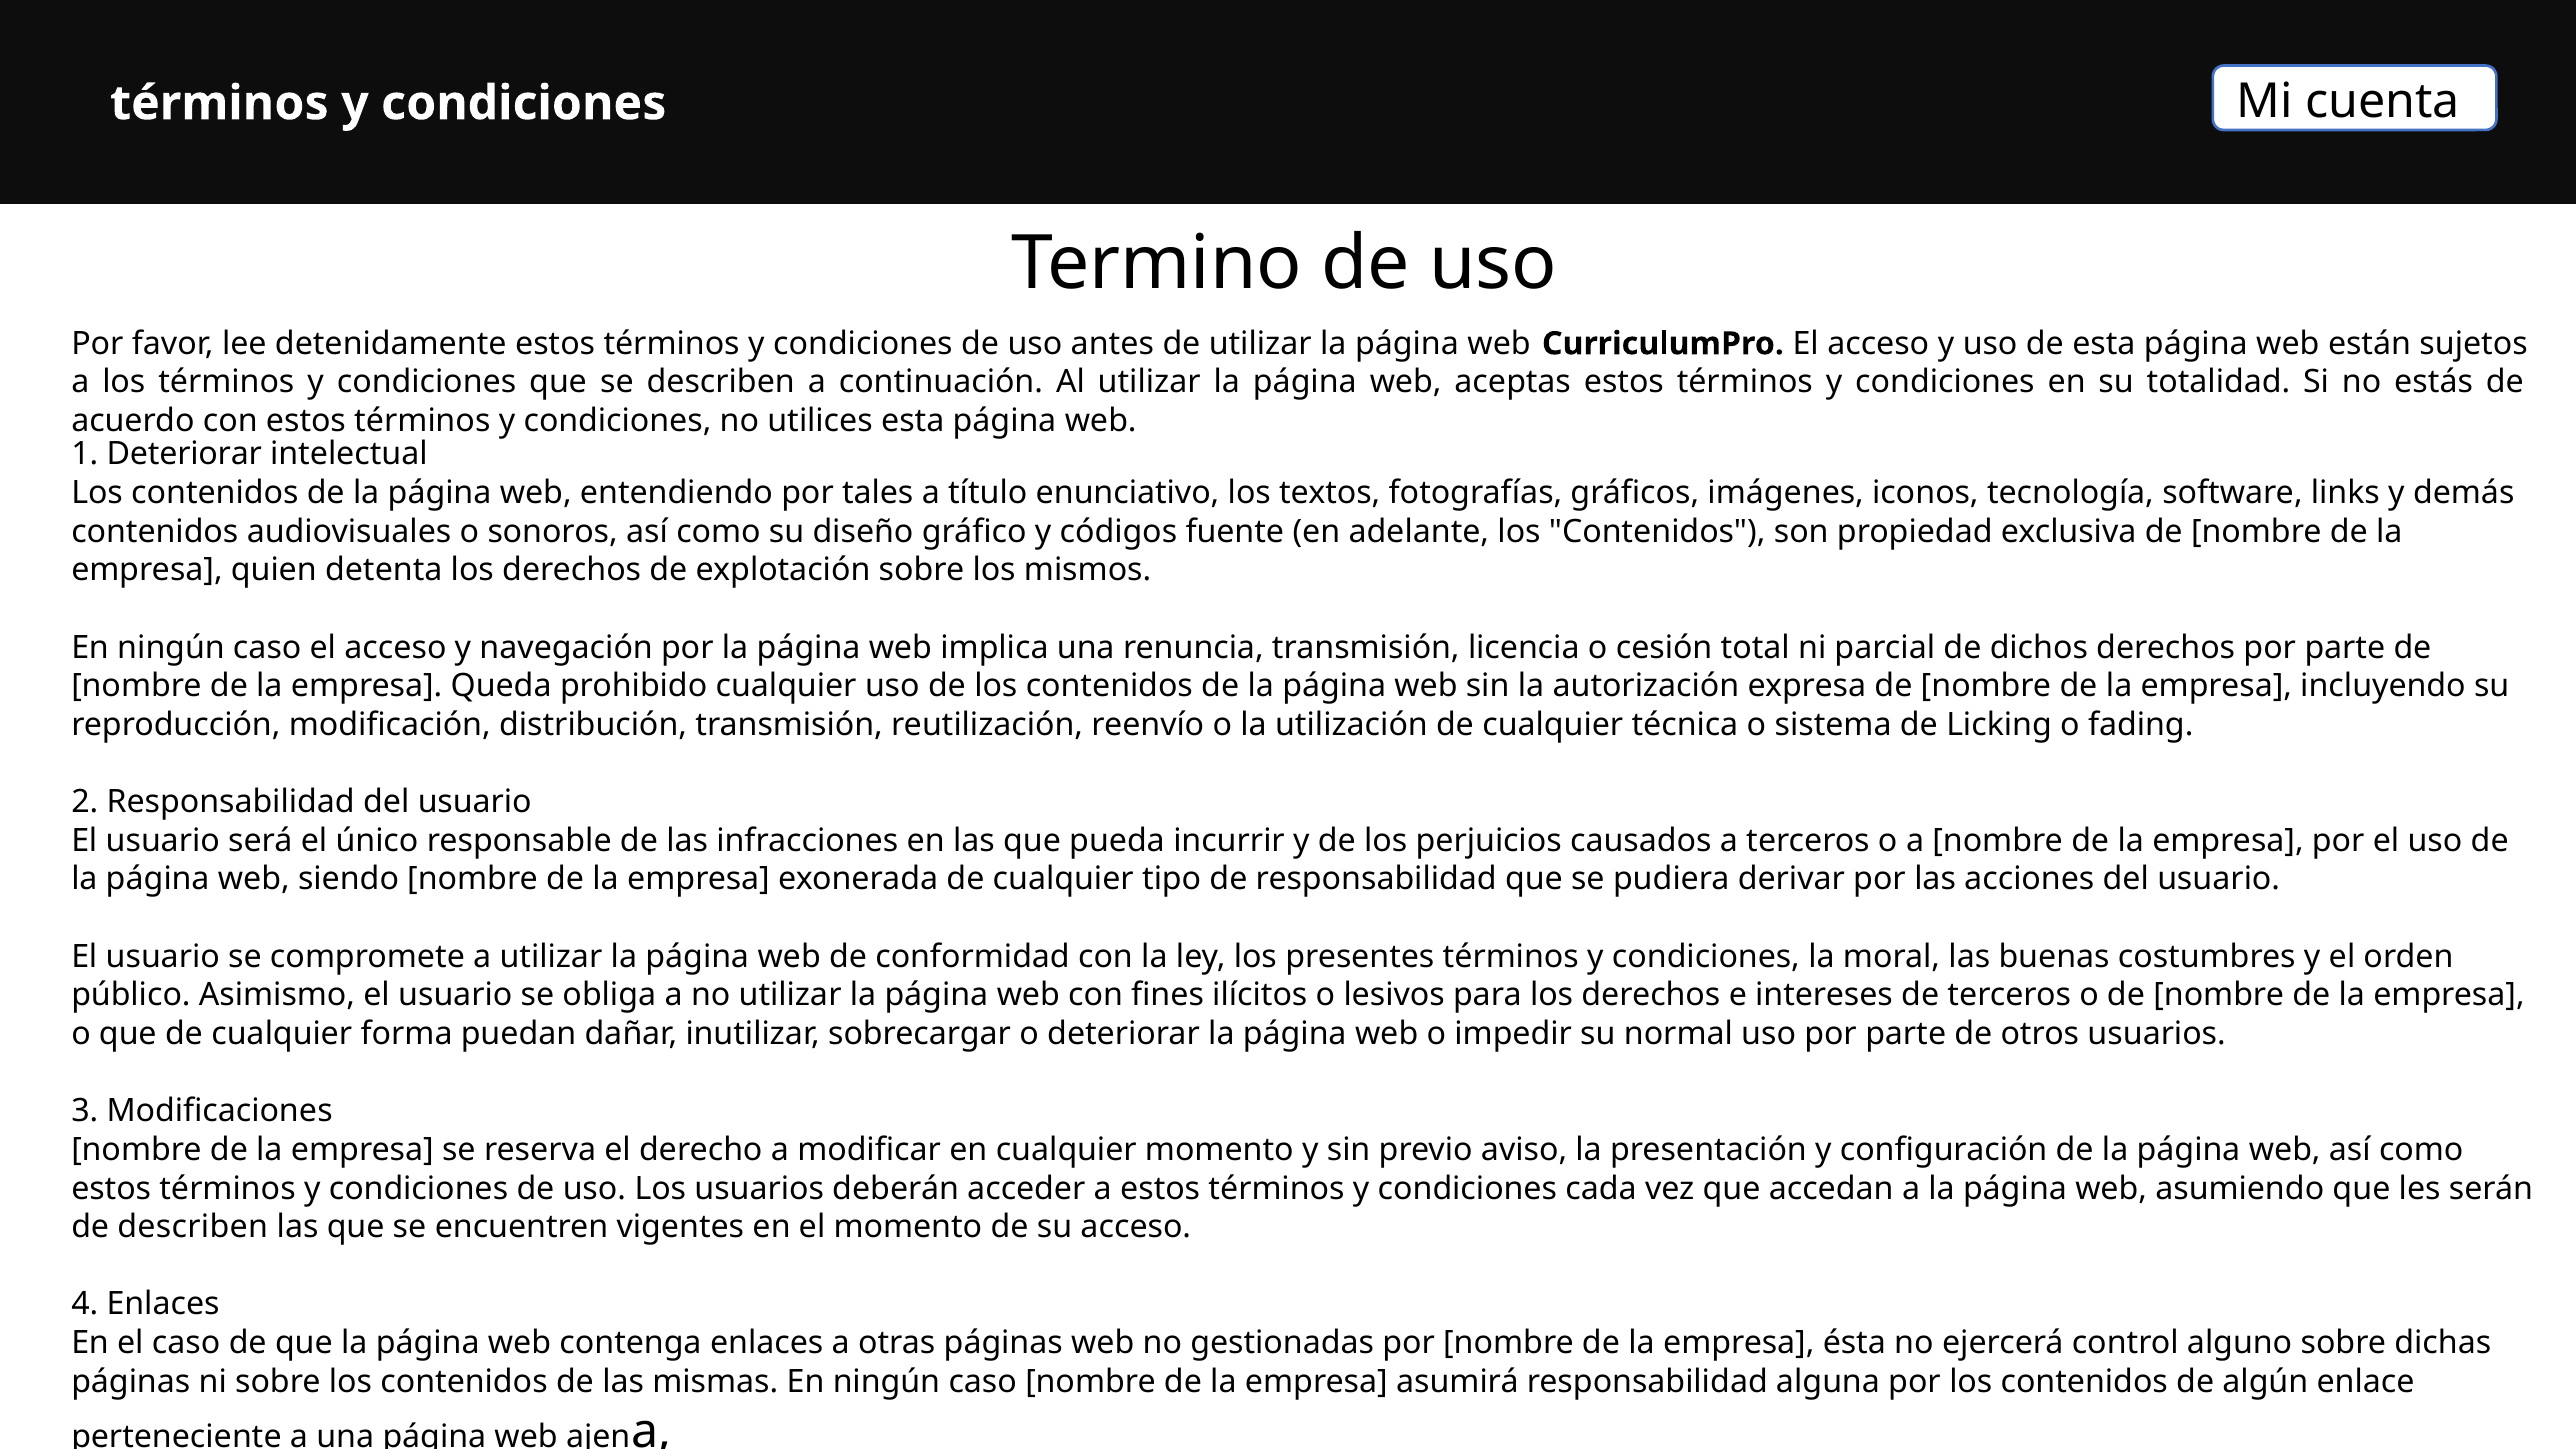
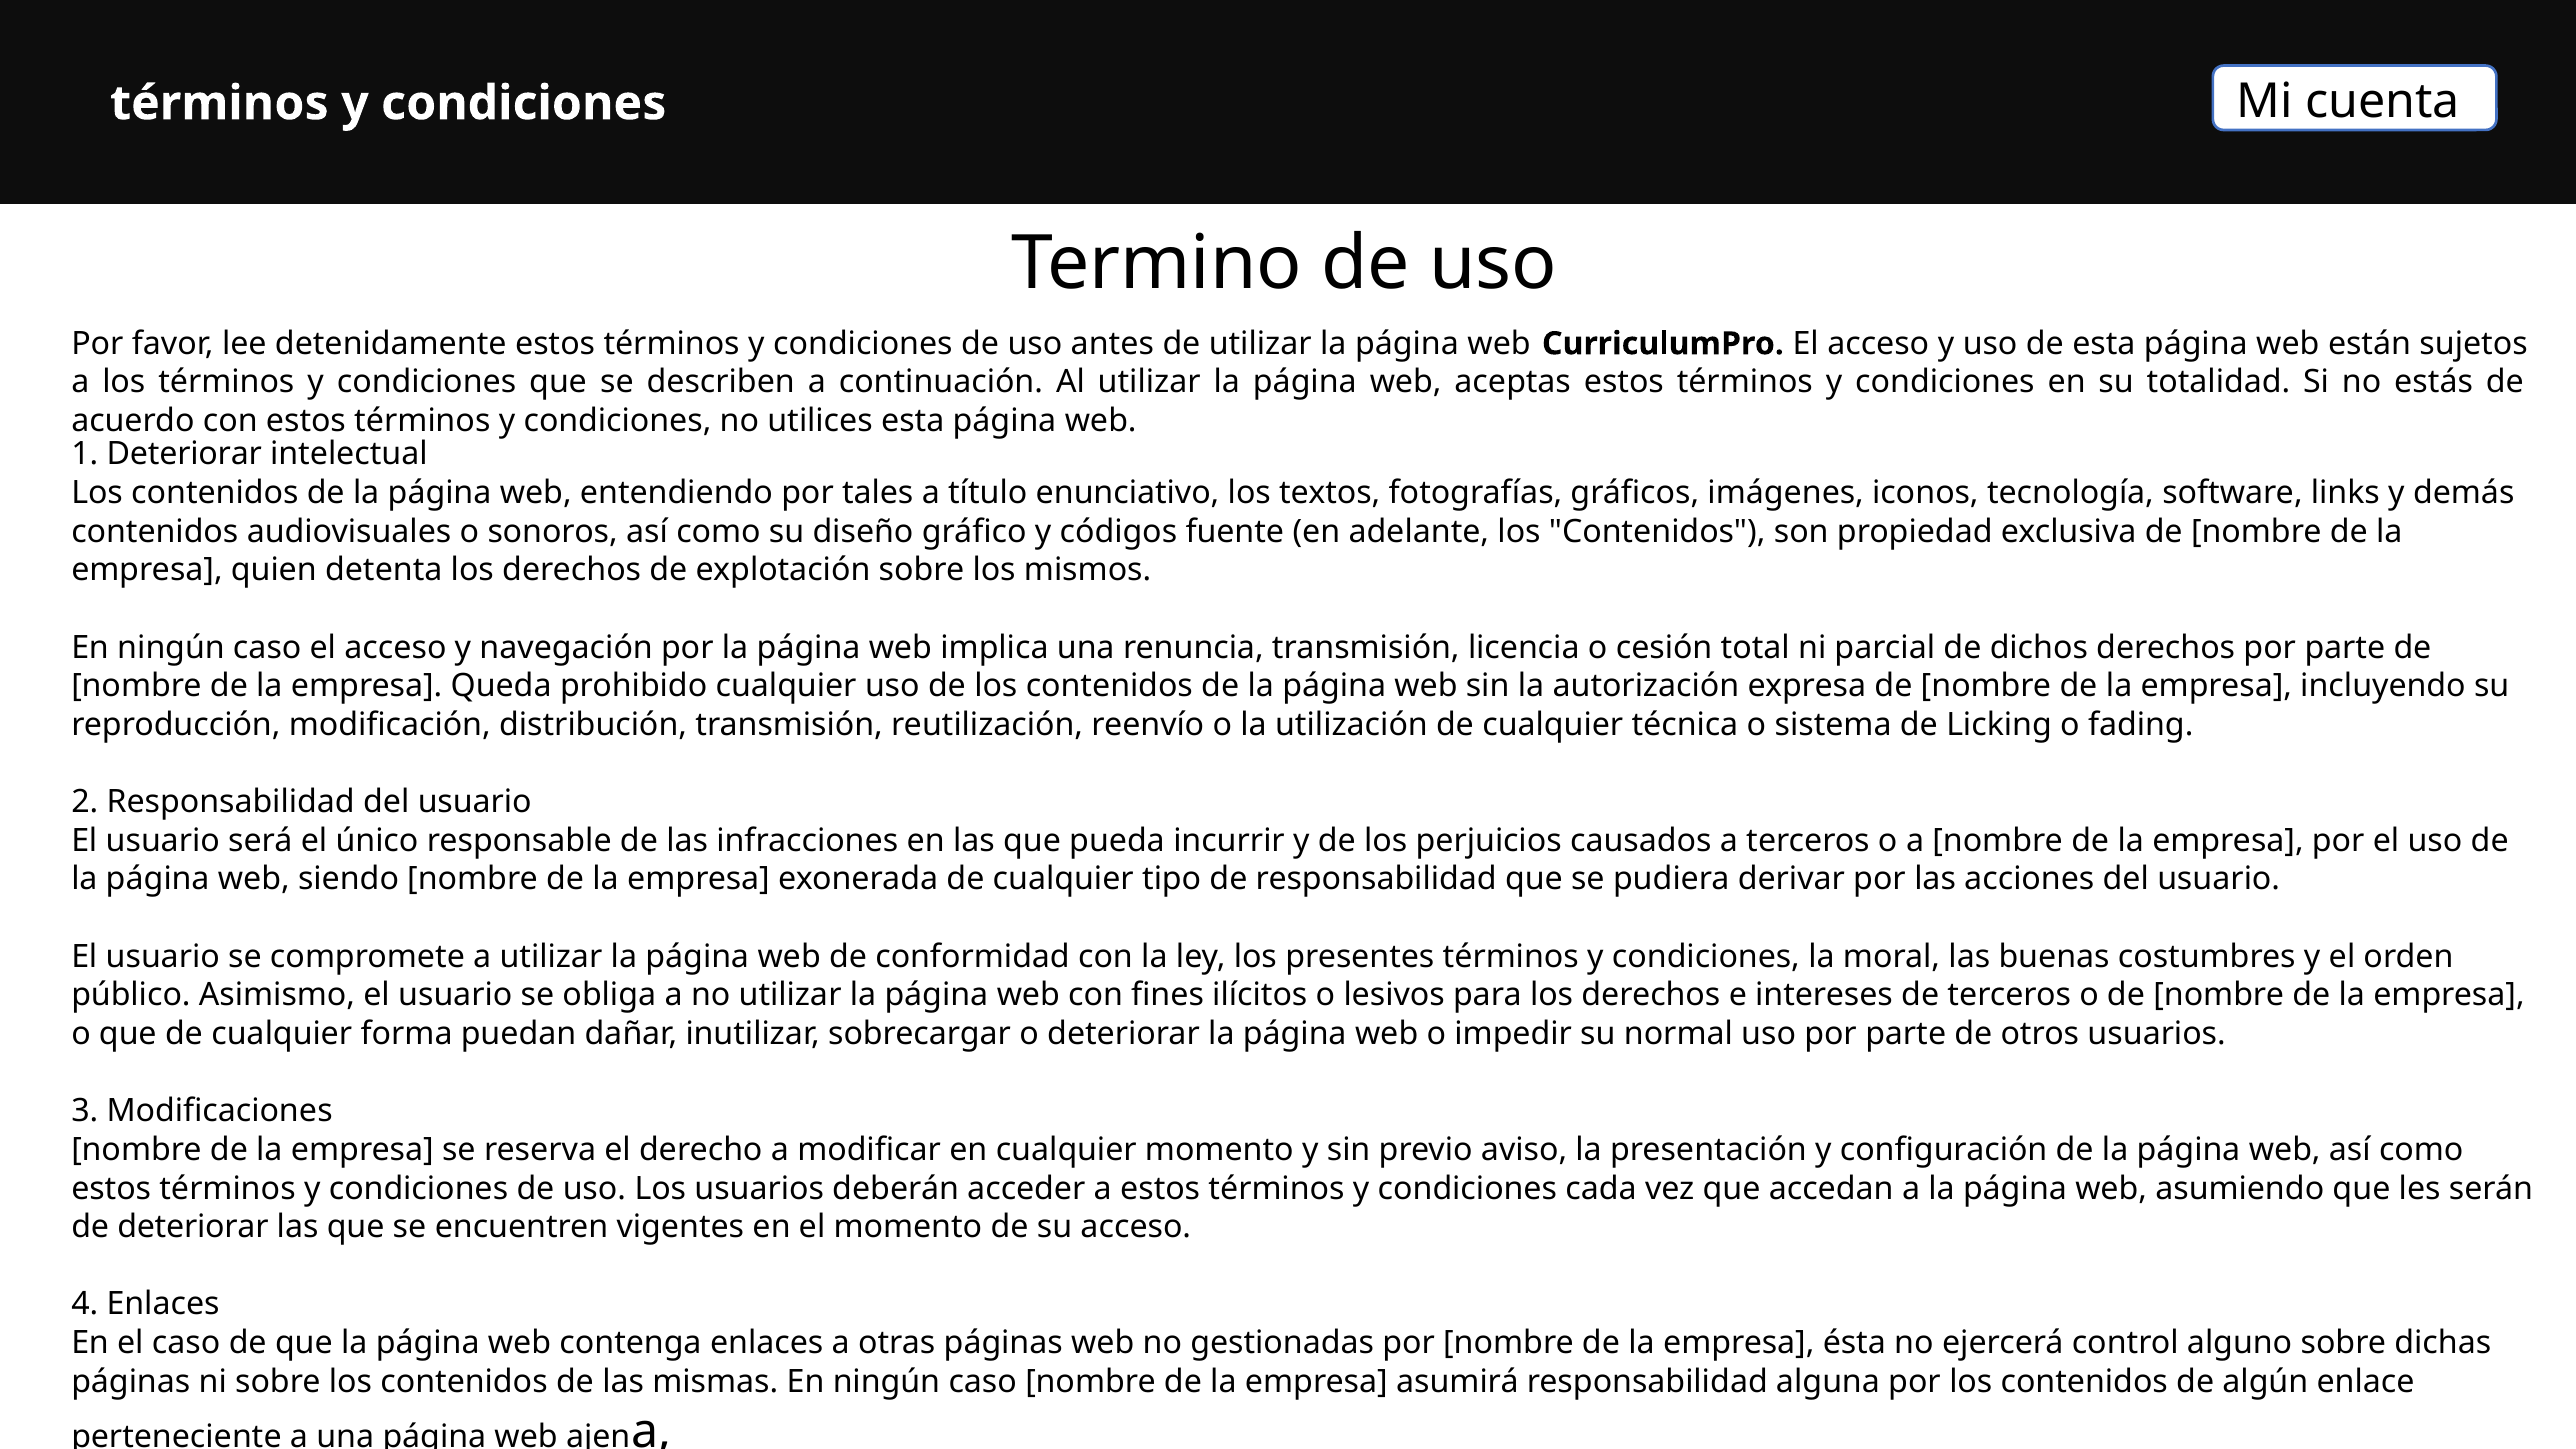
de describen: describen -> deteriorar
